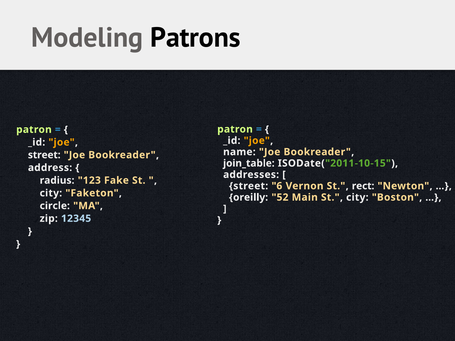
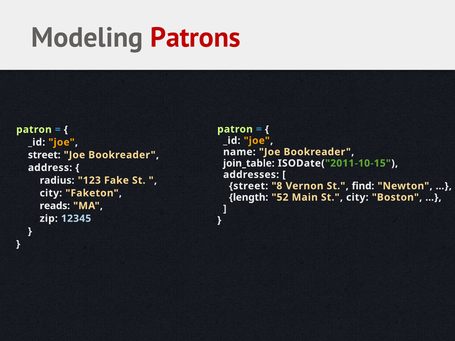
Patrons colour: black -> red
6: 6 -> 8
rect: rect -> find
oreilly: oreilly -> length
circle: circle -> reads
